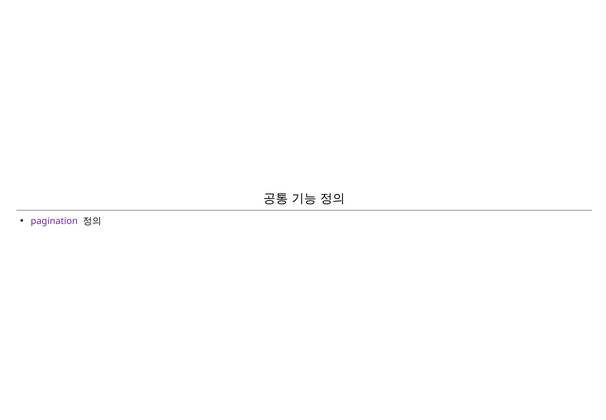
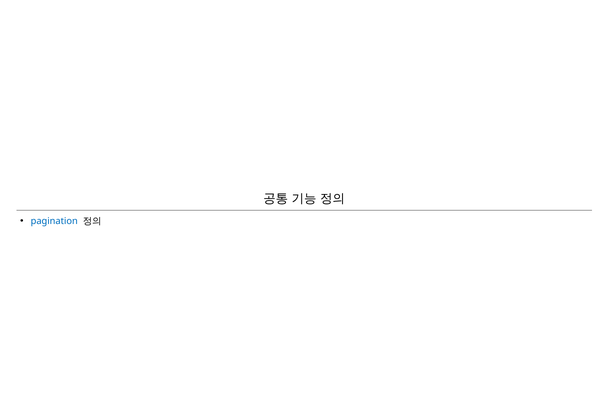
pagination colour: purple -> blue
